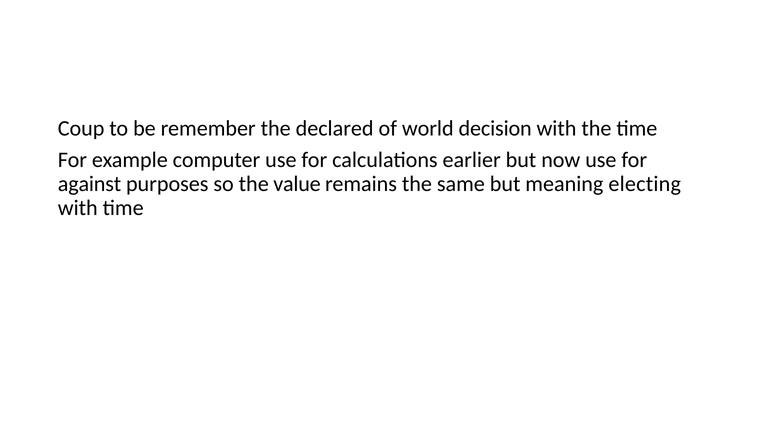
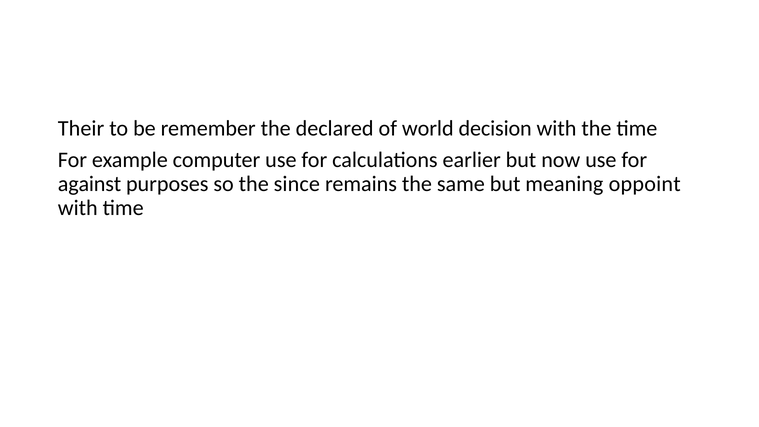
Coup: Coup -> Their
value: value -> since
electing: electing -> oppoint
